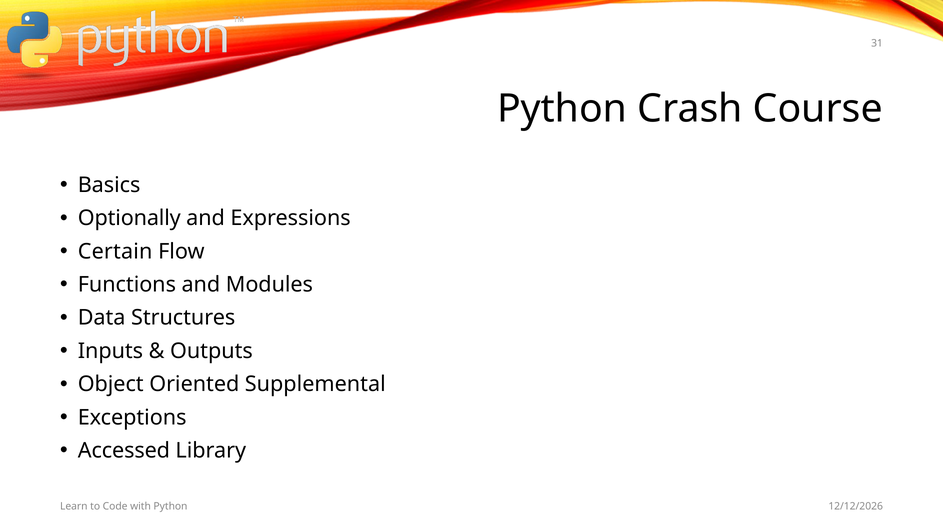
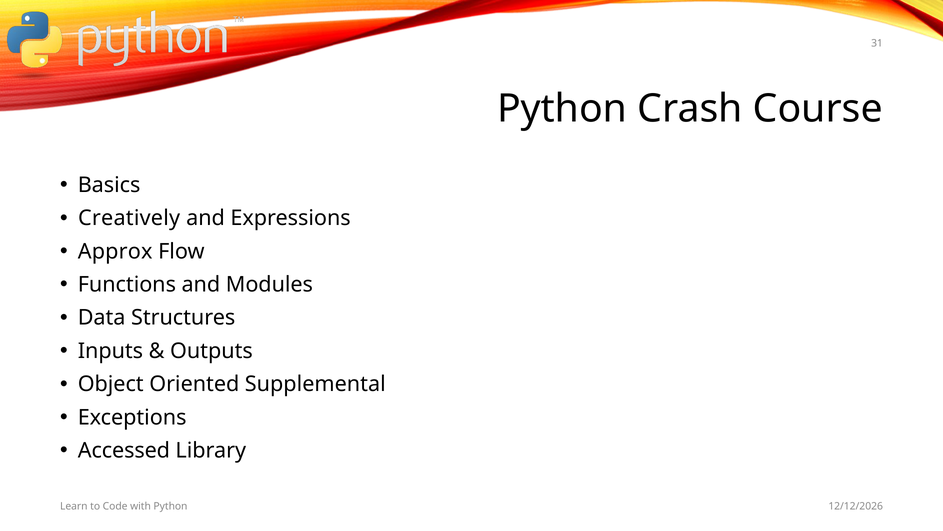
Optionally: Optionally -> Creatively
Certain: Certain -> Approx
